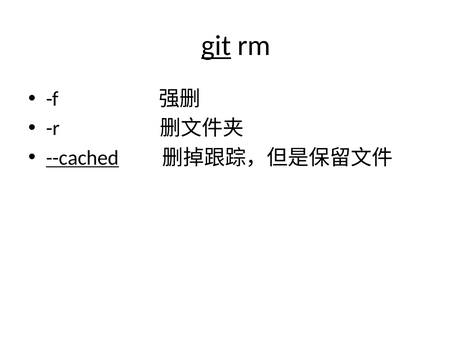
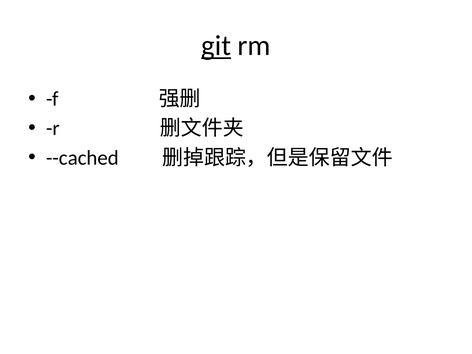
--cached underline: present -> none
